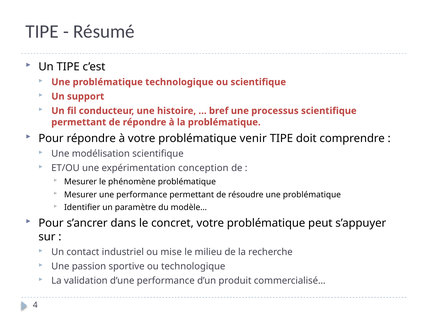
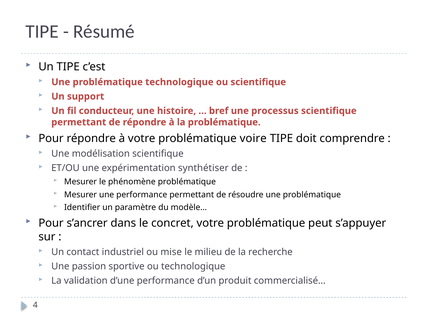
venir: venir -> voire
conception: conception -> synthétiser
